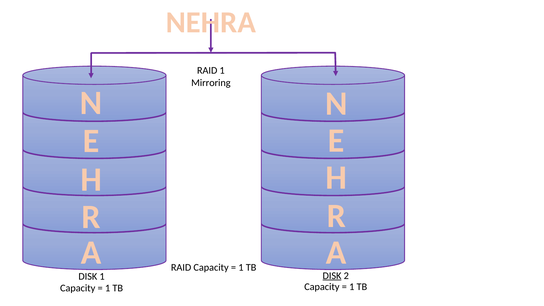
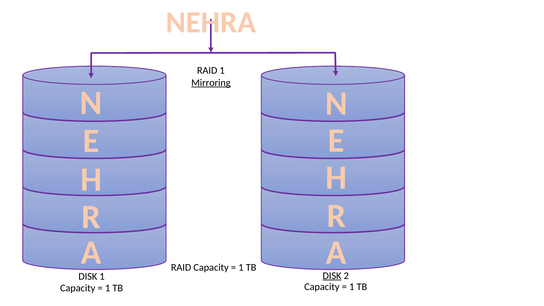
Mirroring underline: none -> present
